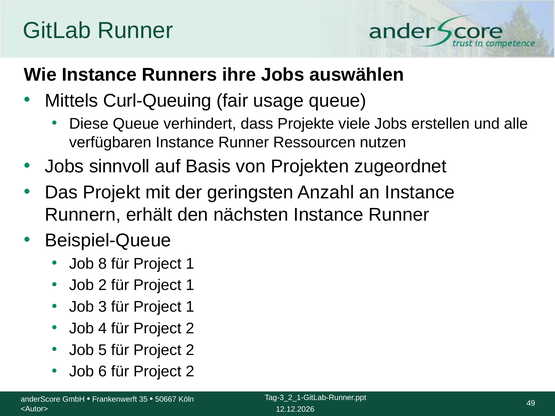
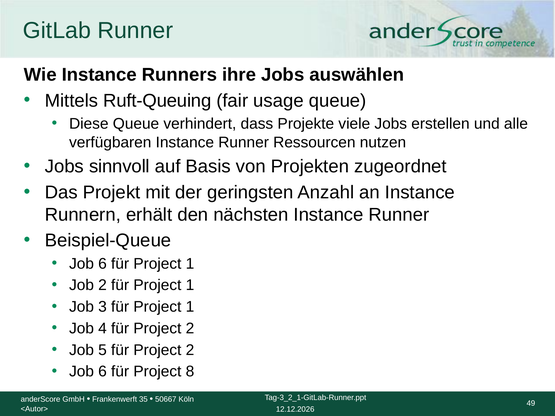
Curl-Queuing: Curl-Queuing -> Ruft-Queuing
8 at (102, 264): 8 -> 6
6 für Project 2: 2 -> 8
